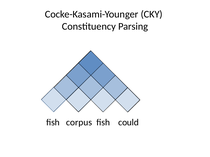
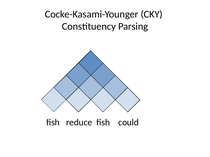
corpus: corpus -> reduce
